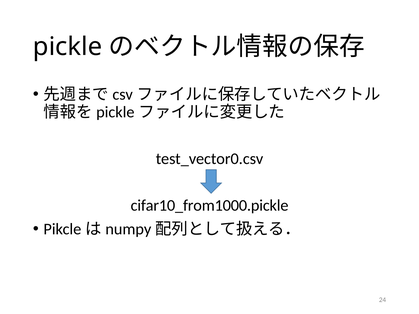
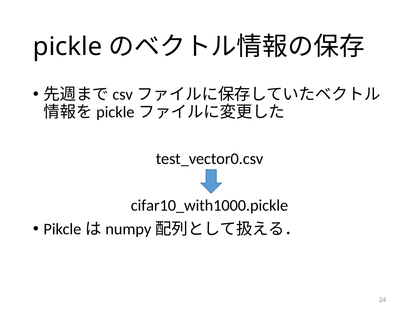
cifar10_from1000.pickle: cifar10_from1000.pickle -> cifar10_with1000.pickle
